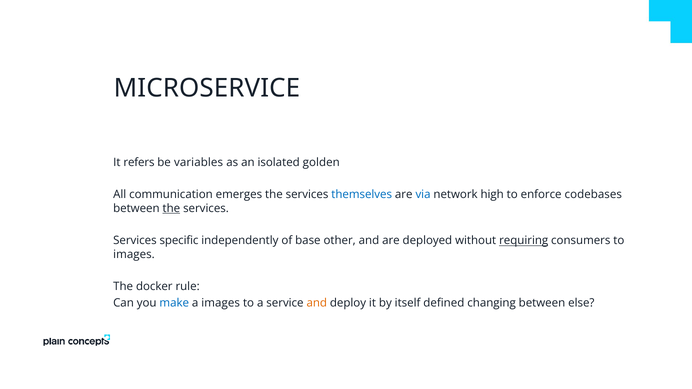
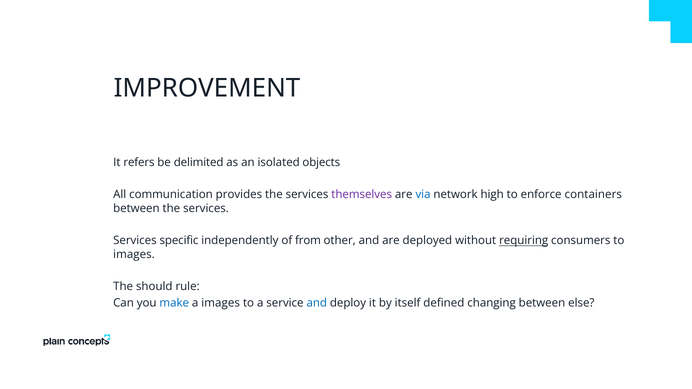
MICROSERVICE: MICROSERVICE -> IMPROVEMENT
variables: variables -> delimited
golden: golden -> objects
emerges: emerges -> provides
themselves colour: blue -> purple
codebases: codebases -> containers
the at (171, 209) underline: present -> none
base: base -> from
docker: docker -> should
and at (317, 303) colour: orange -> blue
